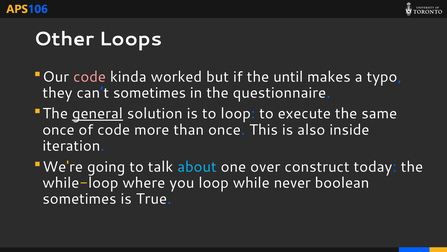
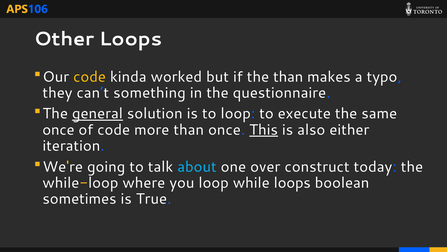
code at (90, 77) colour: pink -> yellow
the until: until -> than
can’t sometimes: sometimes -> something
This underline: none -> present
inside: inside -> either
while never: never -> loops
